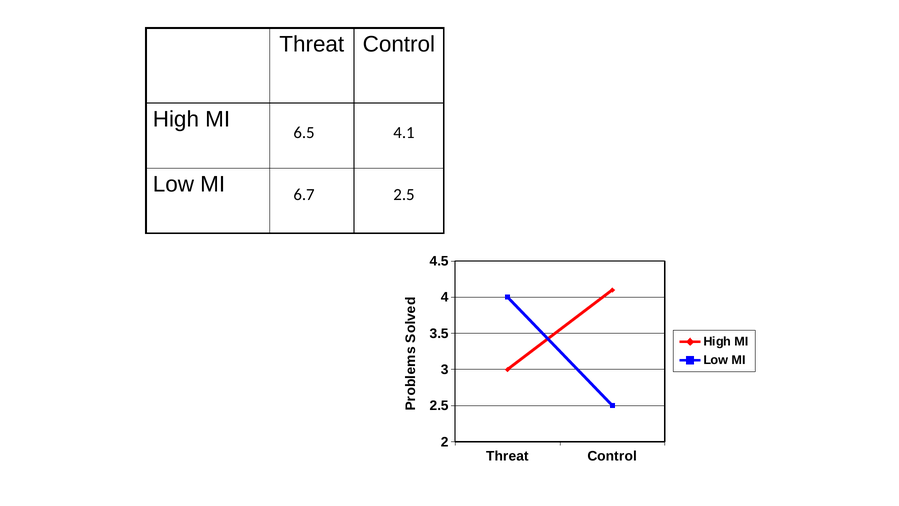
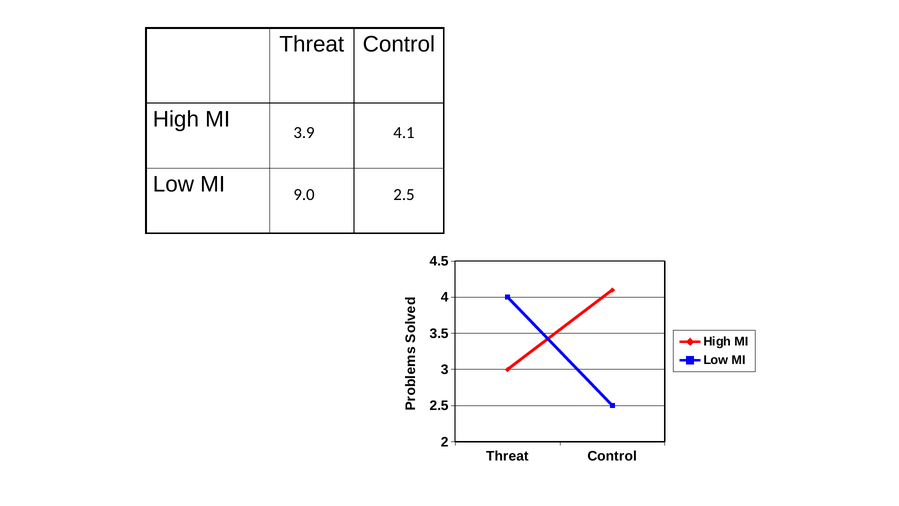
6.5: 6.5 -> 3.9
6.7: 6.7 -> 9.0
